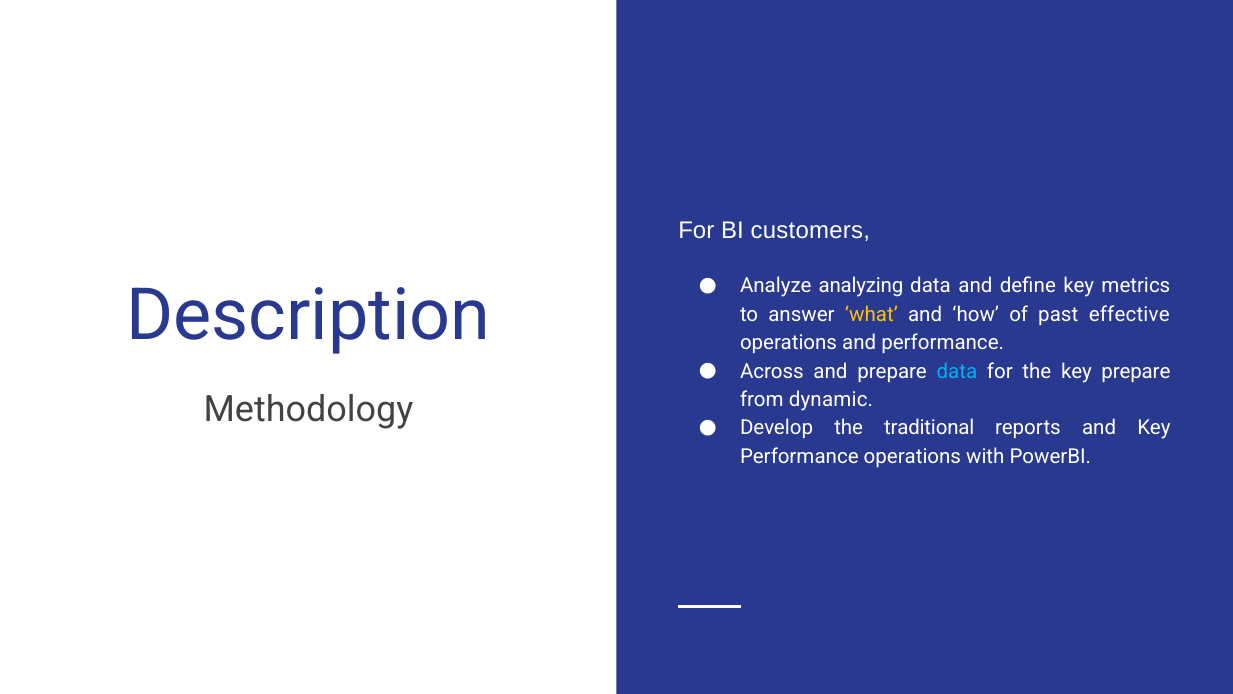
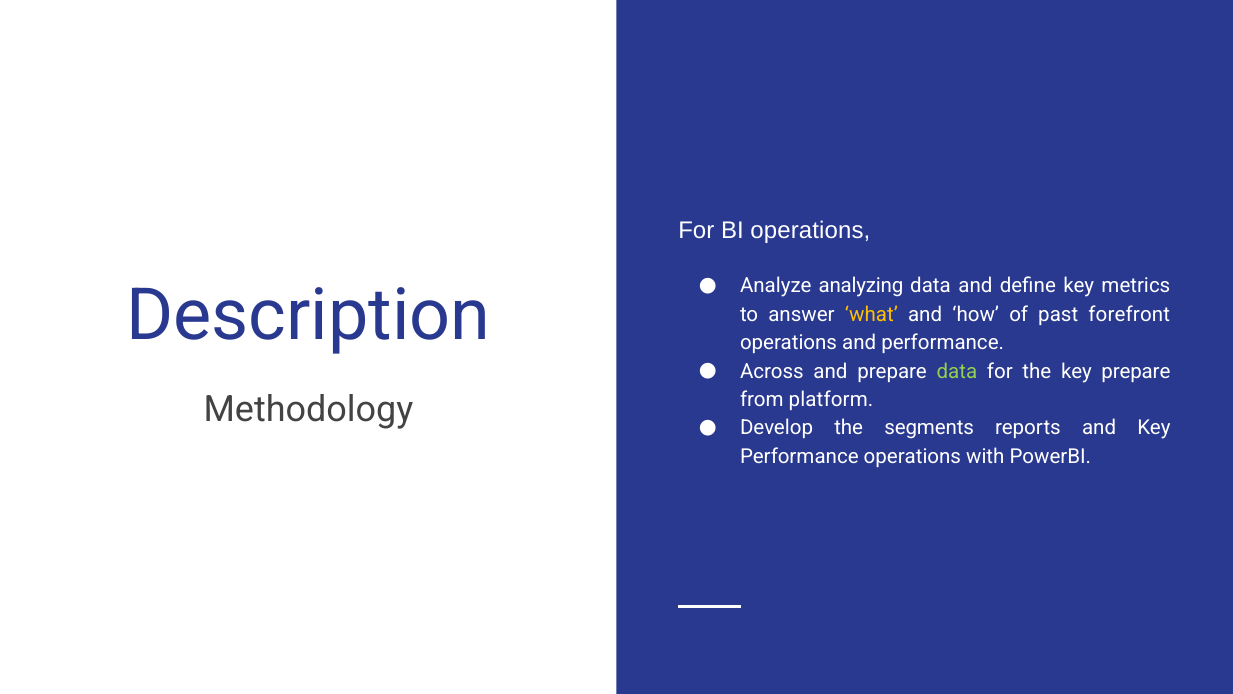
BI customers: customers -> operations
effective: effective -> forefront
data at (957, 371) colour: light blue -> light green
dynamic: dynamic -> platform
traditional: traditional -> segments
